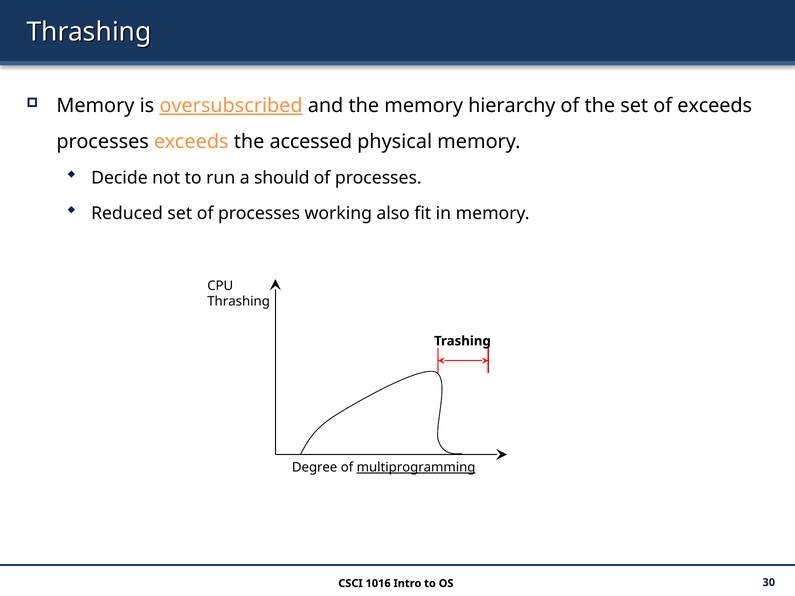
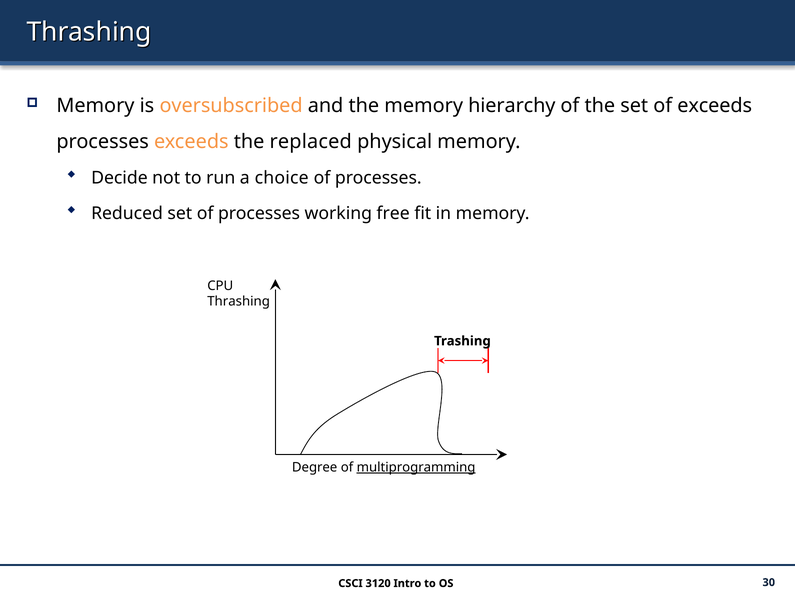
oversubscribed underline: present -> none
accessed: accessed -> replaced
should: should -> choice
also: also -> free
1016: 1016 -> 3120
